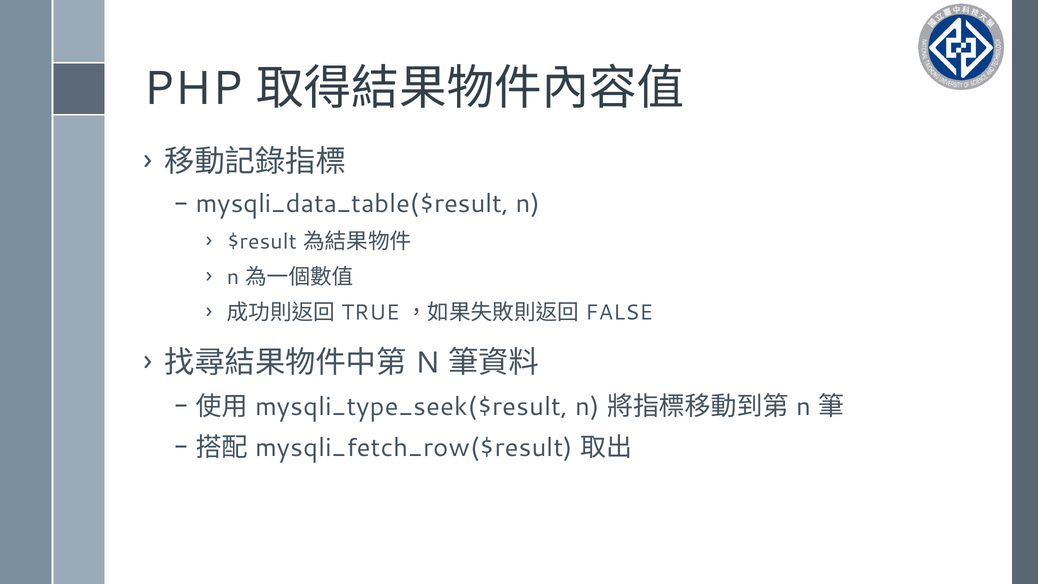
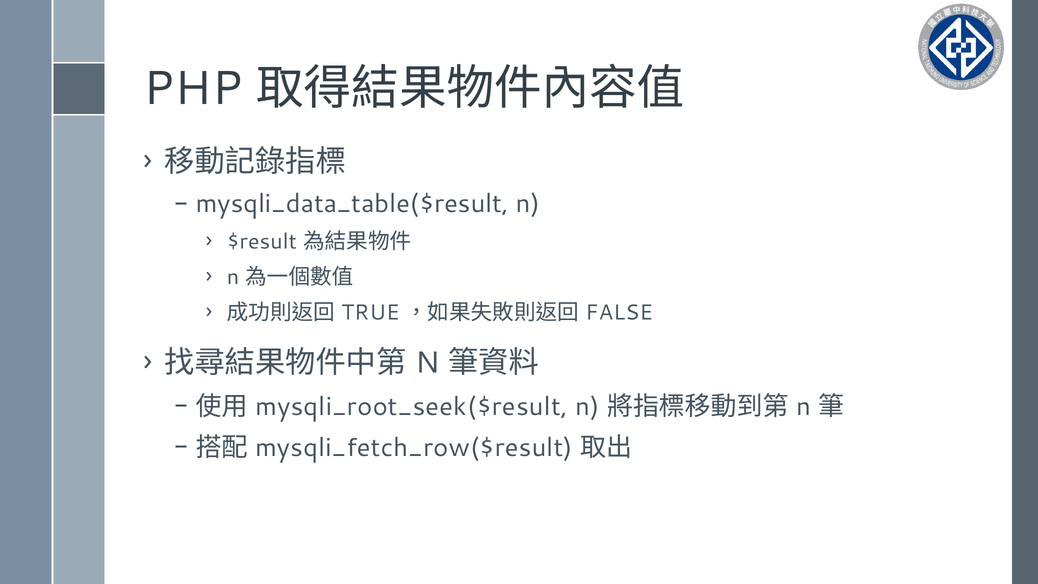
mysqli_type_seek($result: mysqli_type_seek($result -> mysqli_root_seek($result
